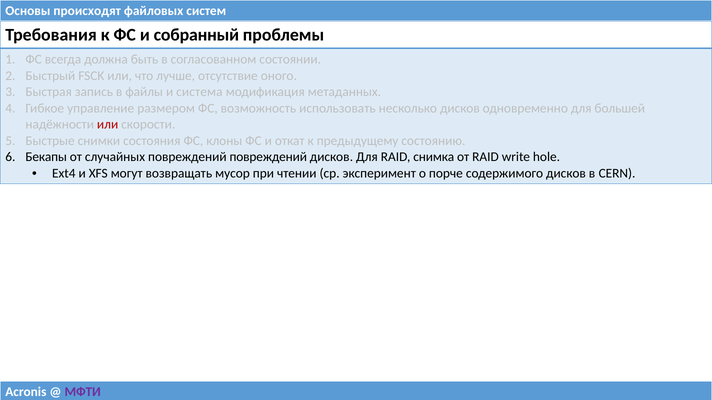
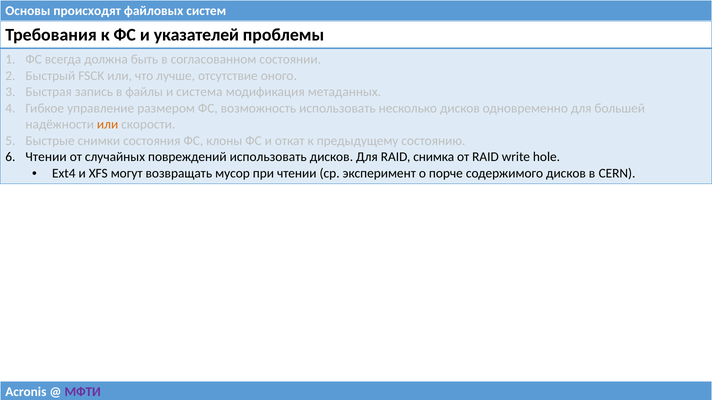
собранный: собранный -> указателей
или at (108, 125) colour: red -> orange
Бекапы at (46, 157): Бекапы -> Чтении
повреждений повреждений: повреждений -> использовать
